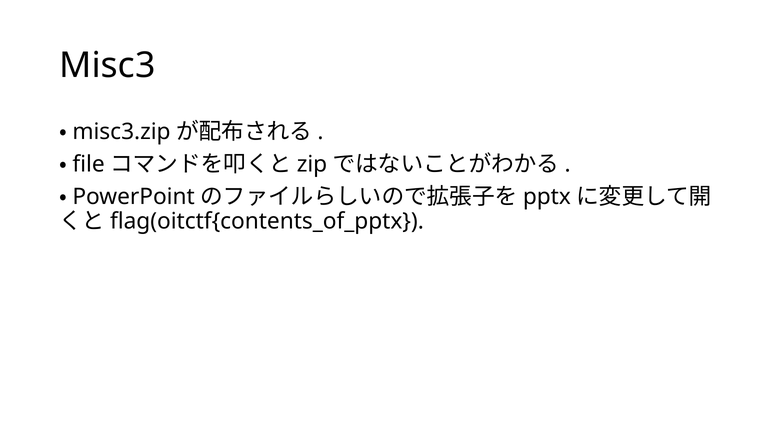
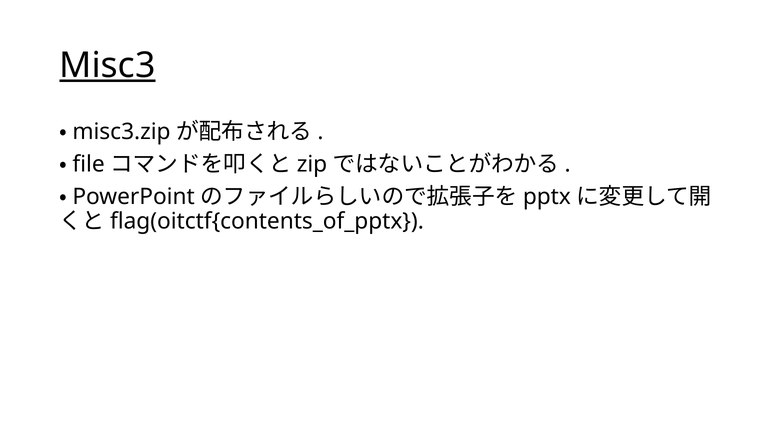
Misc3 underline: none -> present
